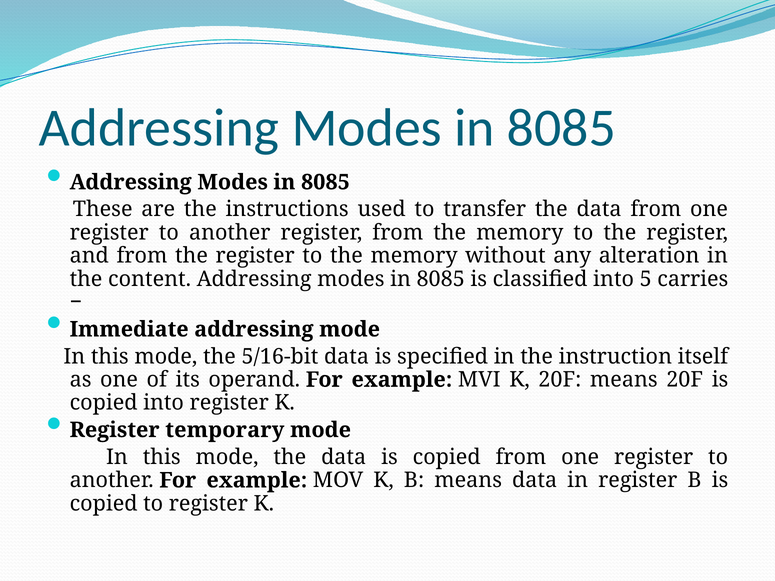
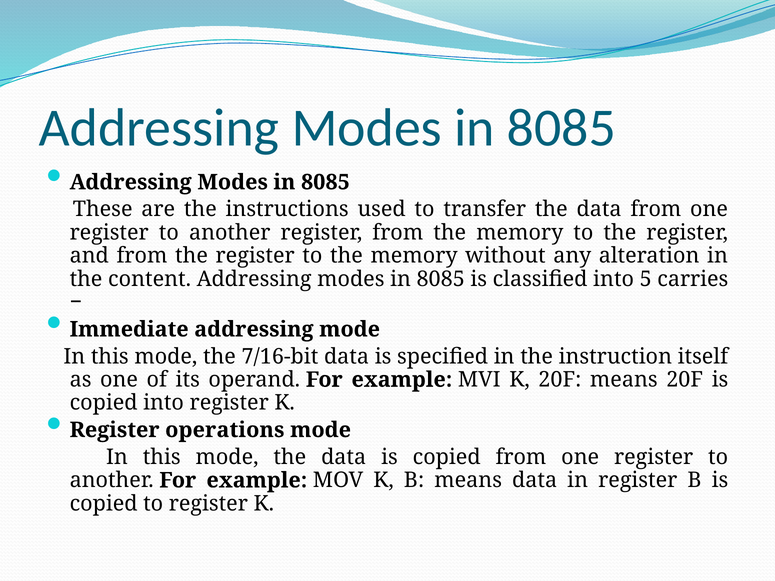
5/16-bit: 5/16-bit -> 7/16-bit
temporary: temporary -> operations
